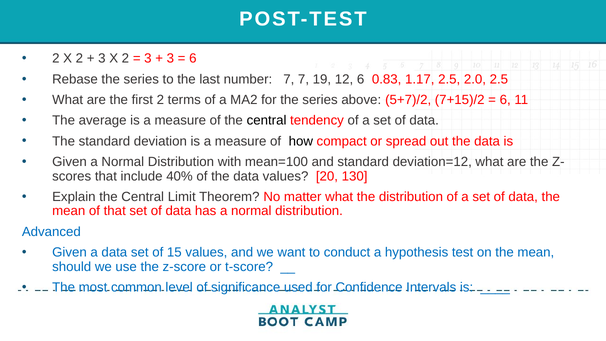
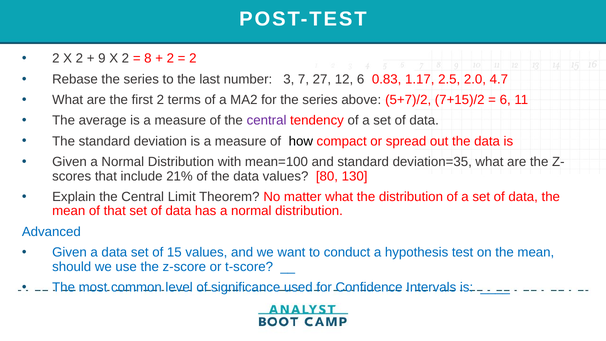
3 at (102, 59): 3 -> 9
3 at (148, 59): 3 -> 8
3 at (170, 59): 3 -> 2
6 at (193, 59): 6 -> 2
number 7: 7 -> 3
19: 19 -> 27
2.0 2.5: 2.5 -> 4.7
central at (267, 120) colour: black -> purple
deviation=12: deviation=12 -> deviation=35
40%: 40% -> 21%
20: 20 -> 80
